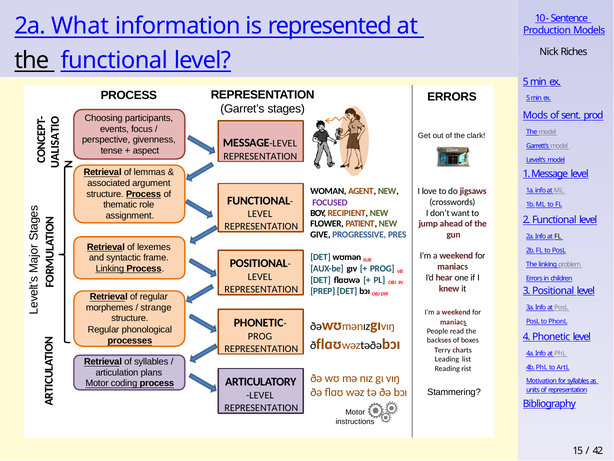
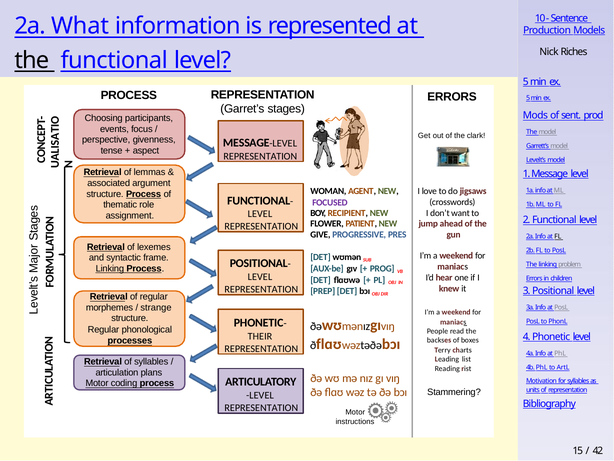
PROG at (260, 336): PROG -> THEIR
